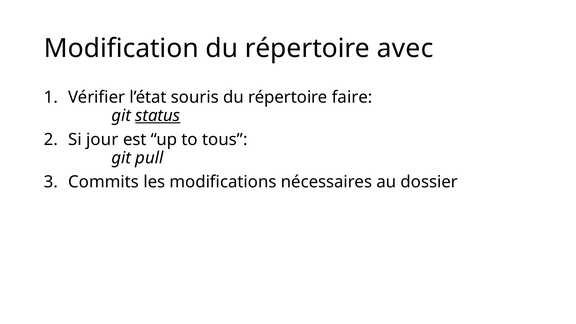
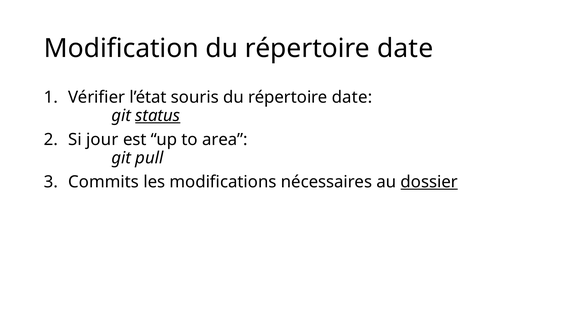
Modification du répertoire avec: avec -> date
faire at (352, 97): faire -> date
tous: tous -> area
dossier underline: none -> present
